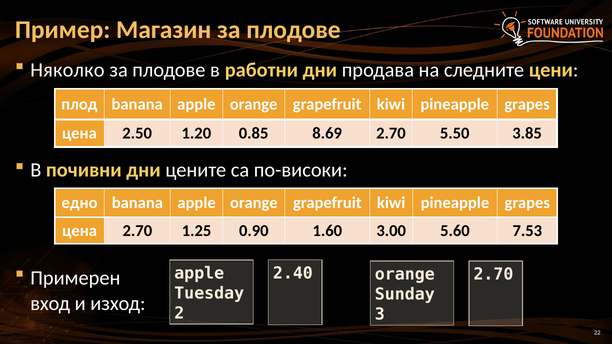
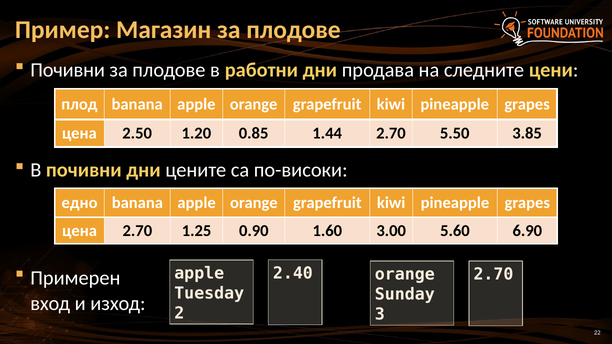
Няколко at (67, 70): Няколко -> Почивни
8.69: 8.69 -> 1.44
7.53: 7.53 -> 6.90
